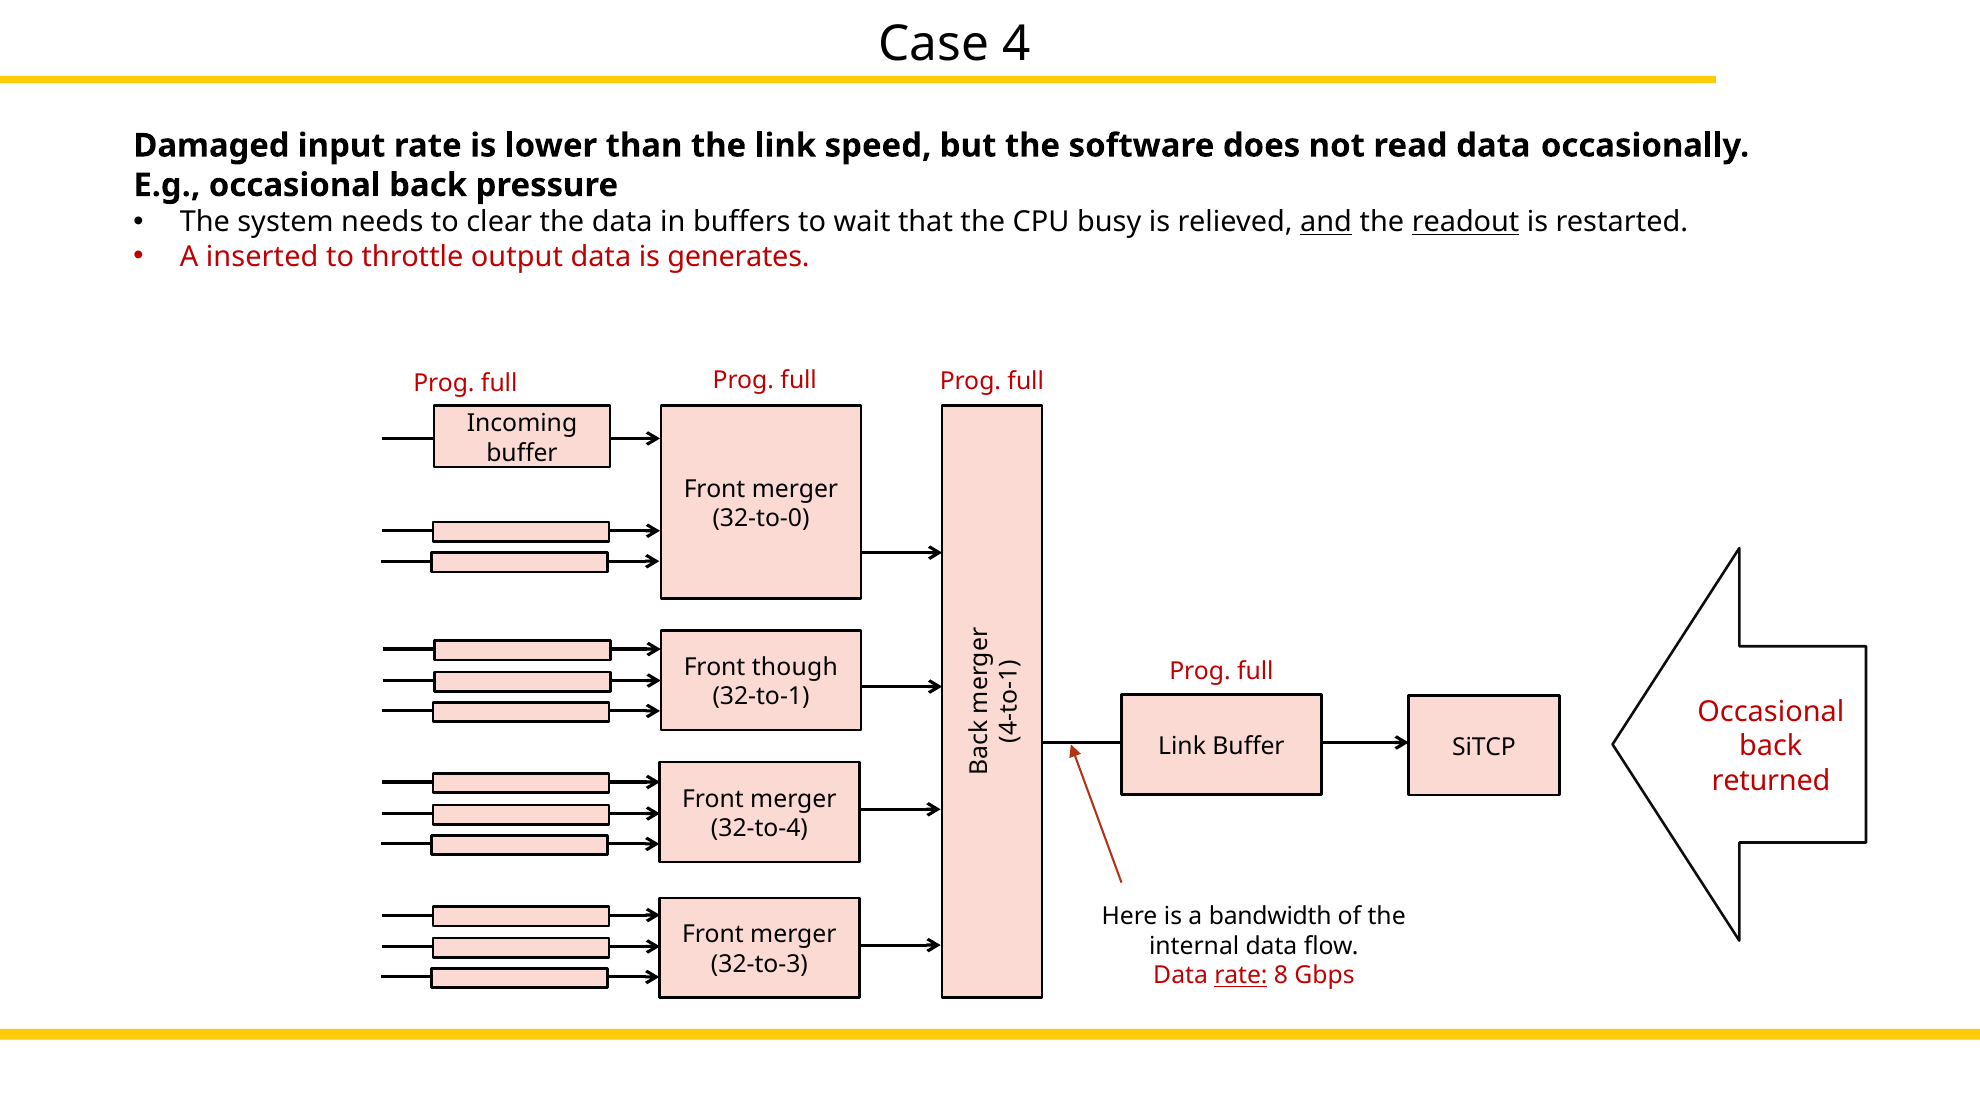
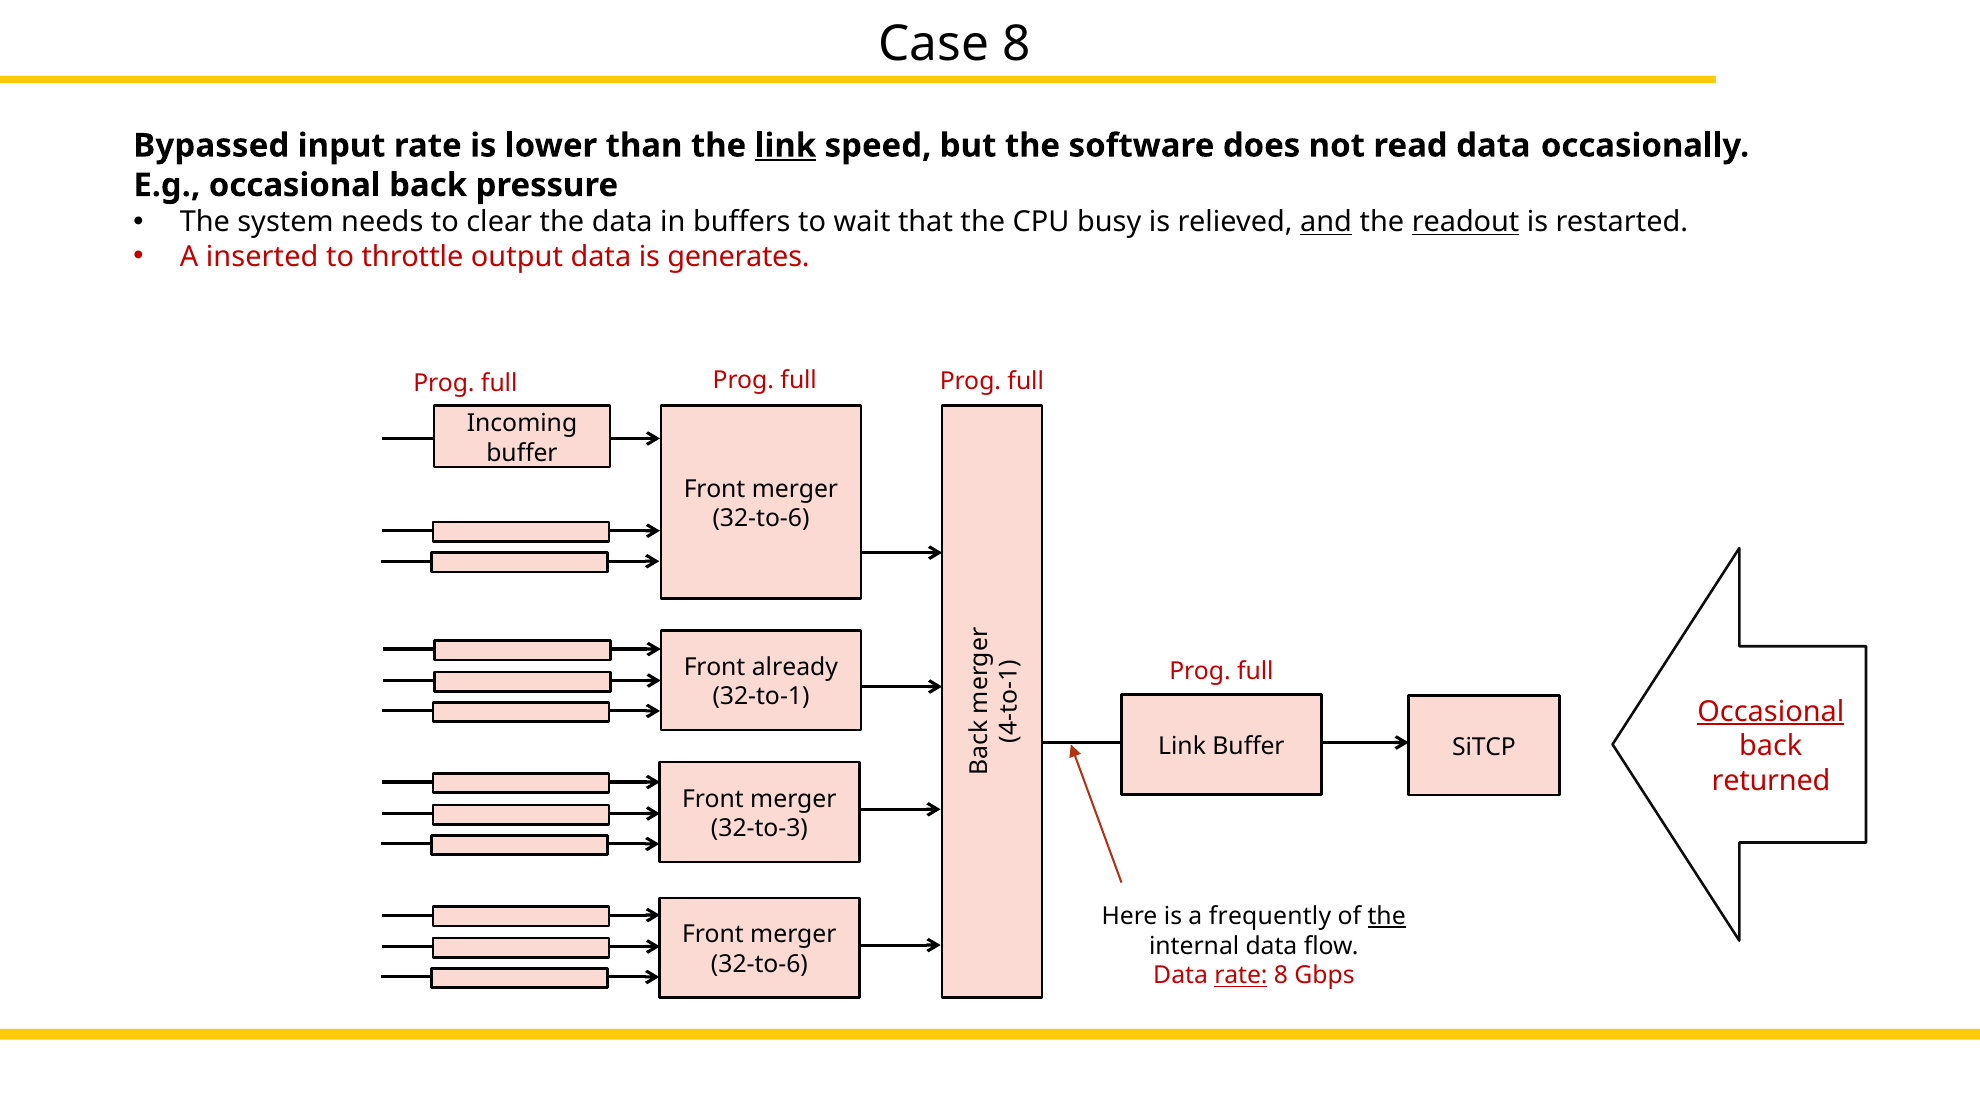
Case 4: 4 -> 8
Damaged: Damaged -> Bypassed
link at (785, 146) underline: none -> present
32-to-0 at (761, 518): 32-to-0 -> 32-to-6
though: though -> already
Occasional at (1771, 712) underline: none -> present
32-to-4: 32-to-4 -> 32-to-3
bandwidth: bandwidth -> frequently
the at (1387, 916) underline: none -> present
32-to-3 at (759, 964): 32-to-3 -> 32-to-6
